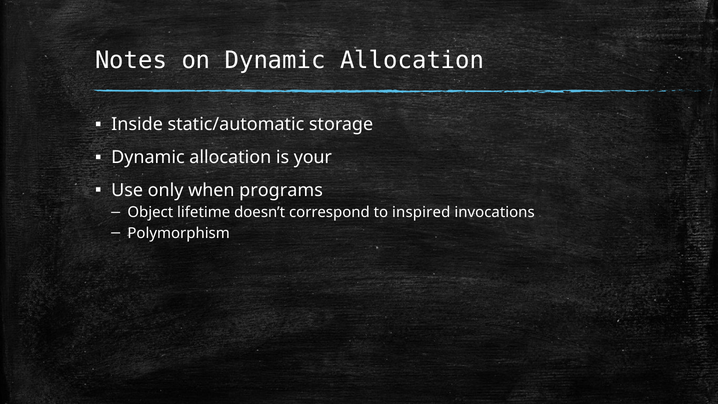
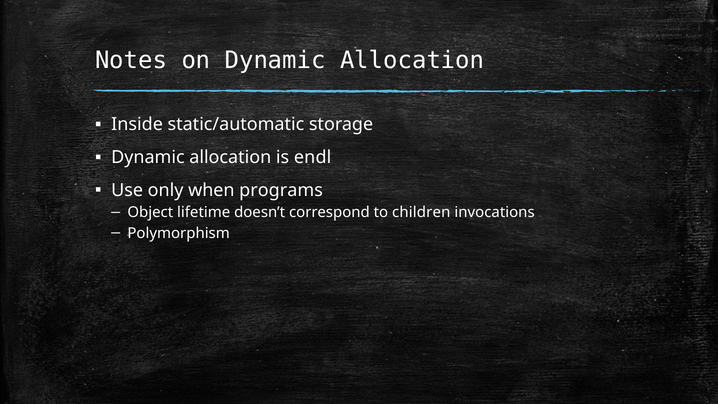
your: your -> endl
inspired: inspired -> children
